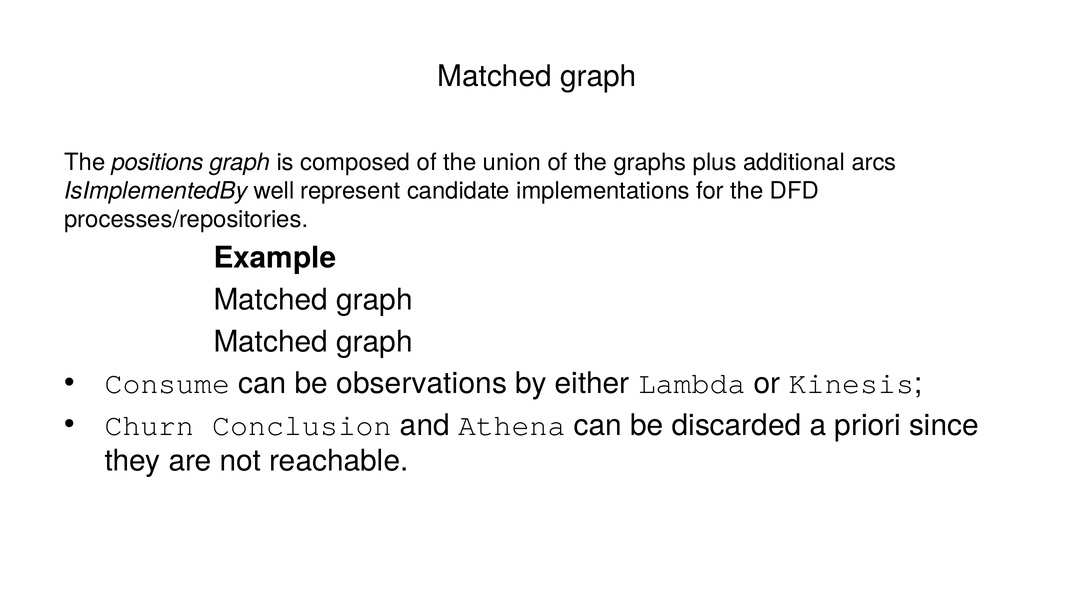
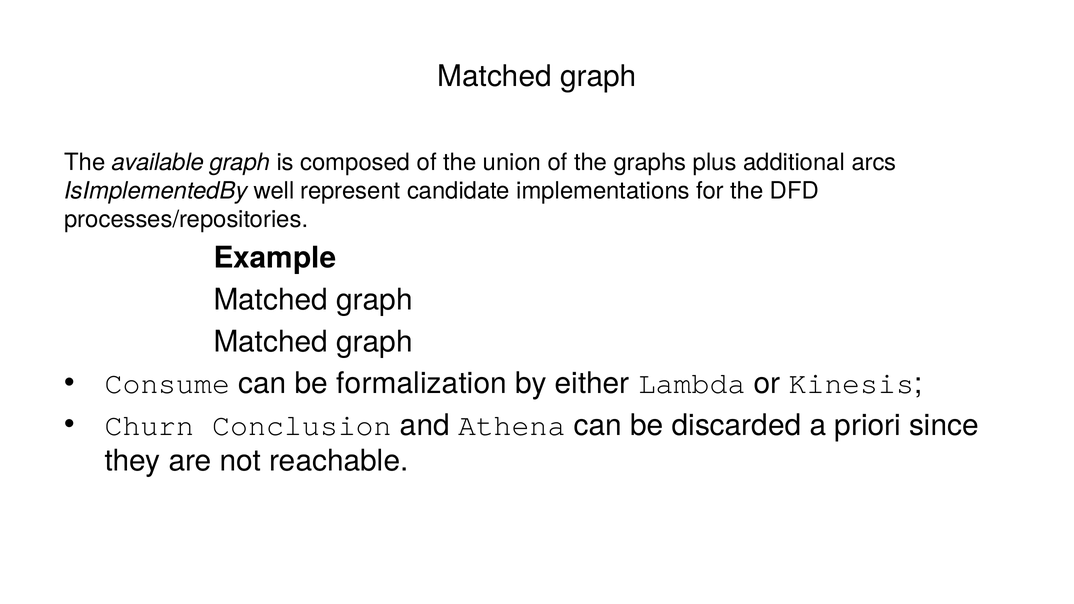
positions: positions -> available
observations: observations -> formalization
